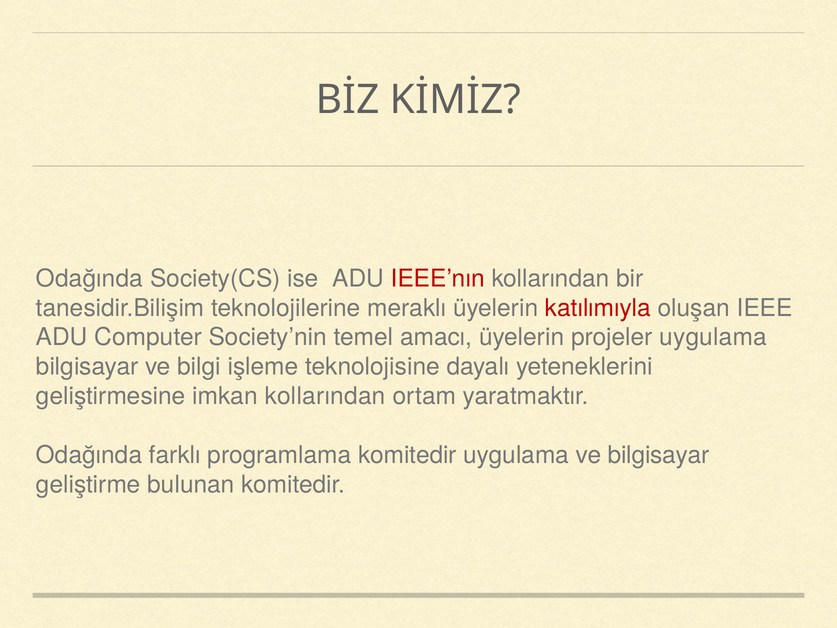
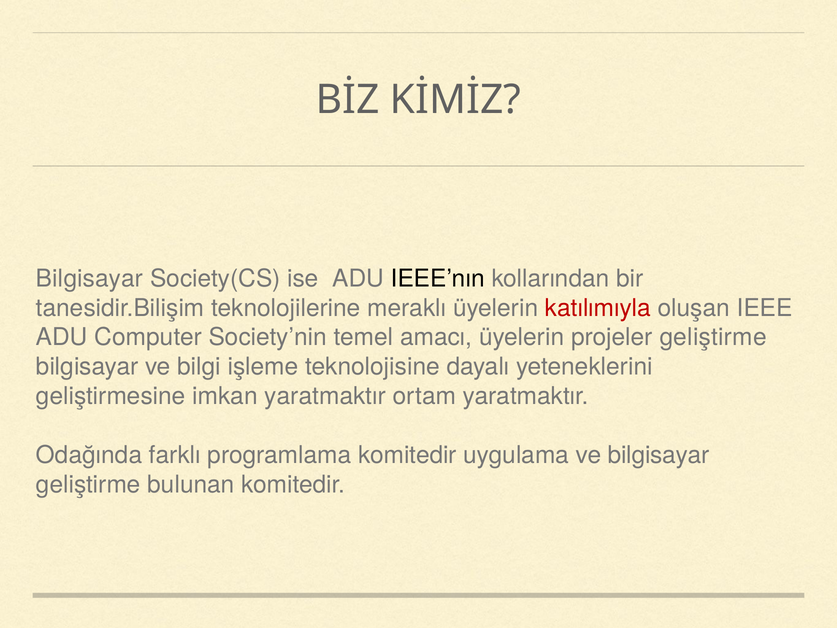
Odağında at (90, 278): Odağında -> Bilgisayar
IEEE’nın colour: red -> black
projeler uygulama: uygulama -> geliştirme
imkan kollarından: kollarından -> yaratmaktır
